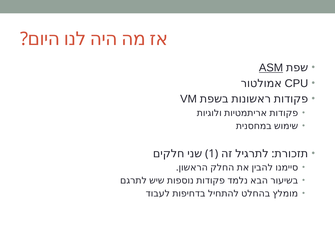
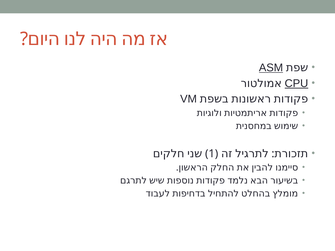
CPU underline: none -> present
